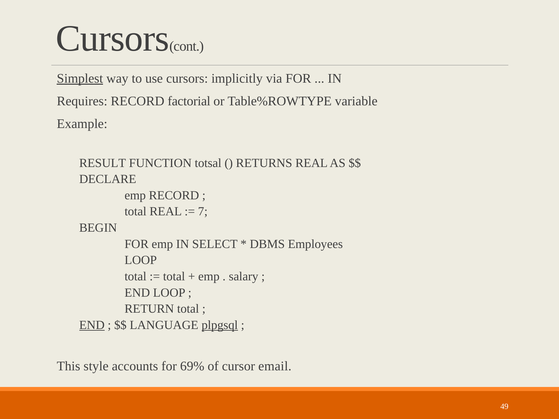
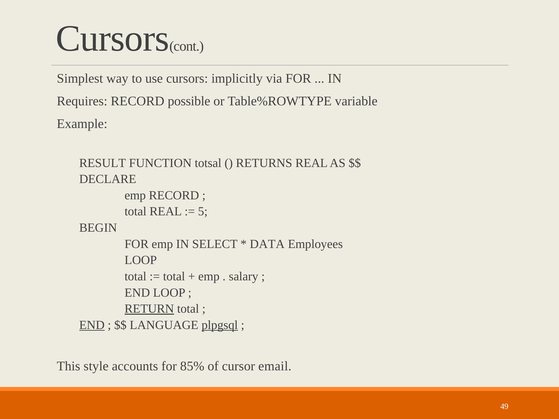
Simplest underline: present -> none
factorial: factorial -> possible
7: 7 -> 5
DBMS: DBMS -> DATA
RETURN underline: none -> present
69%: 69% -> 85%
